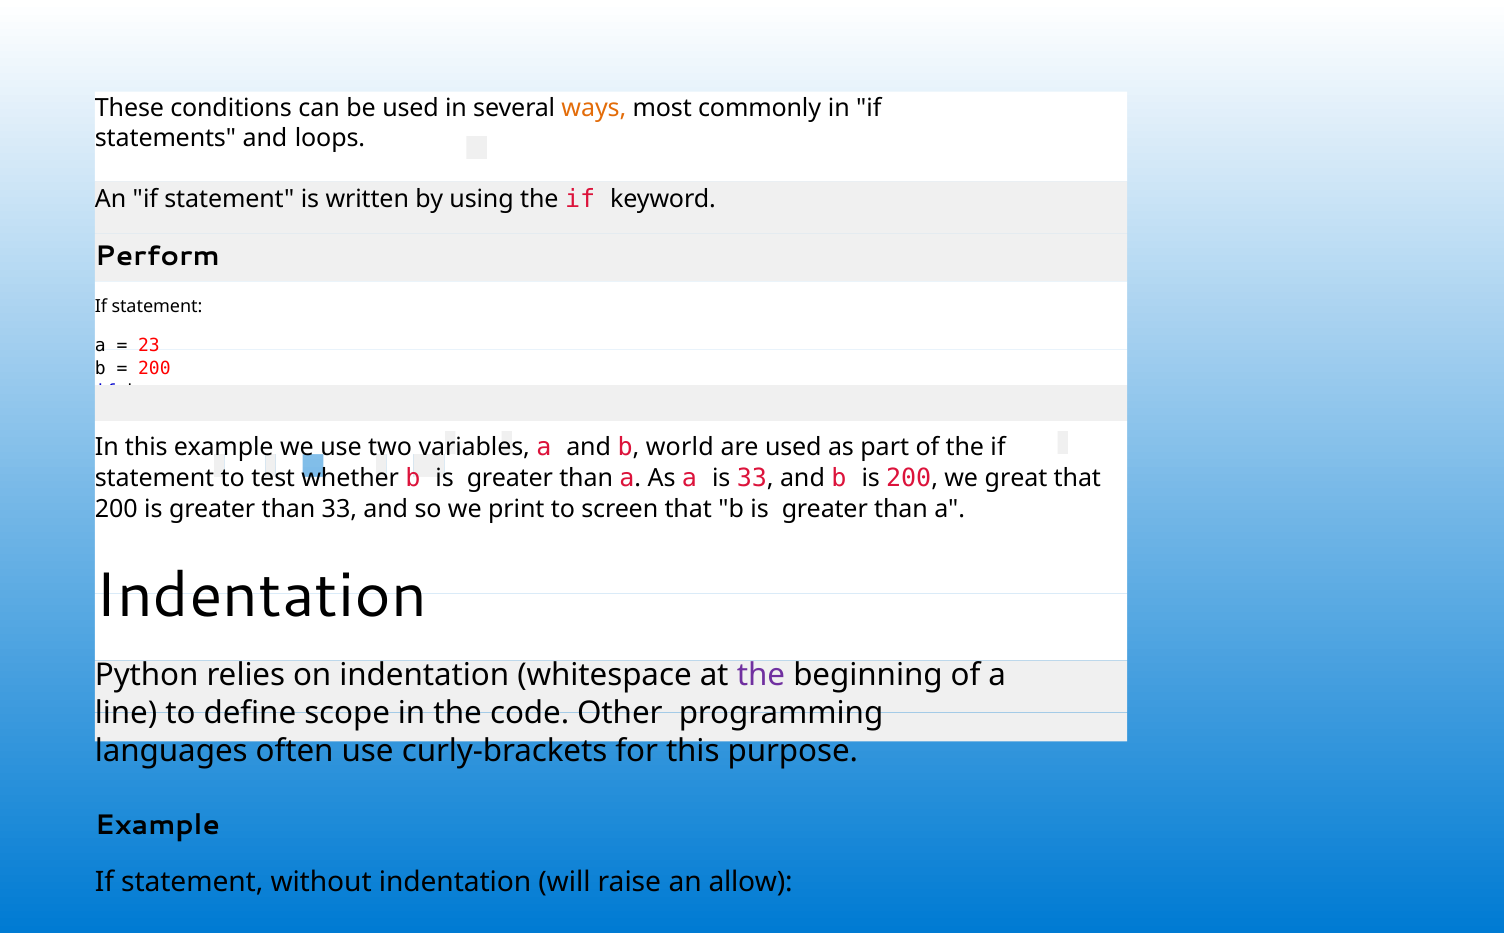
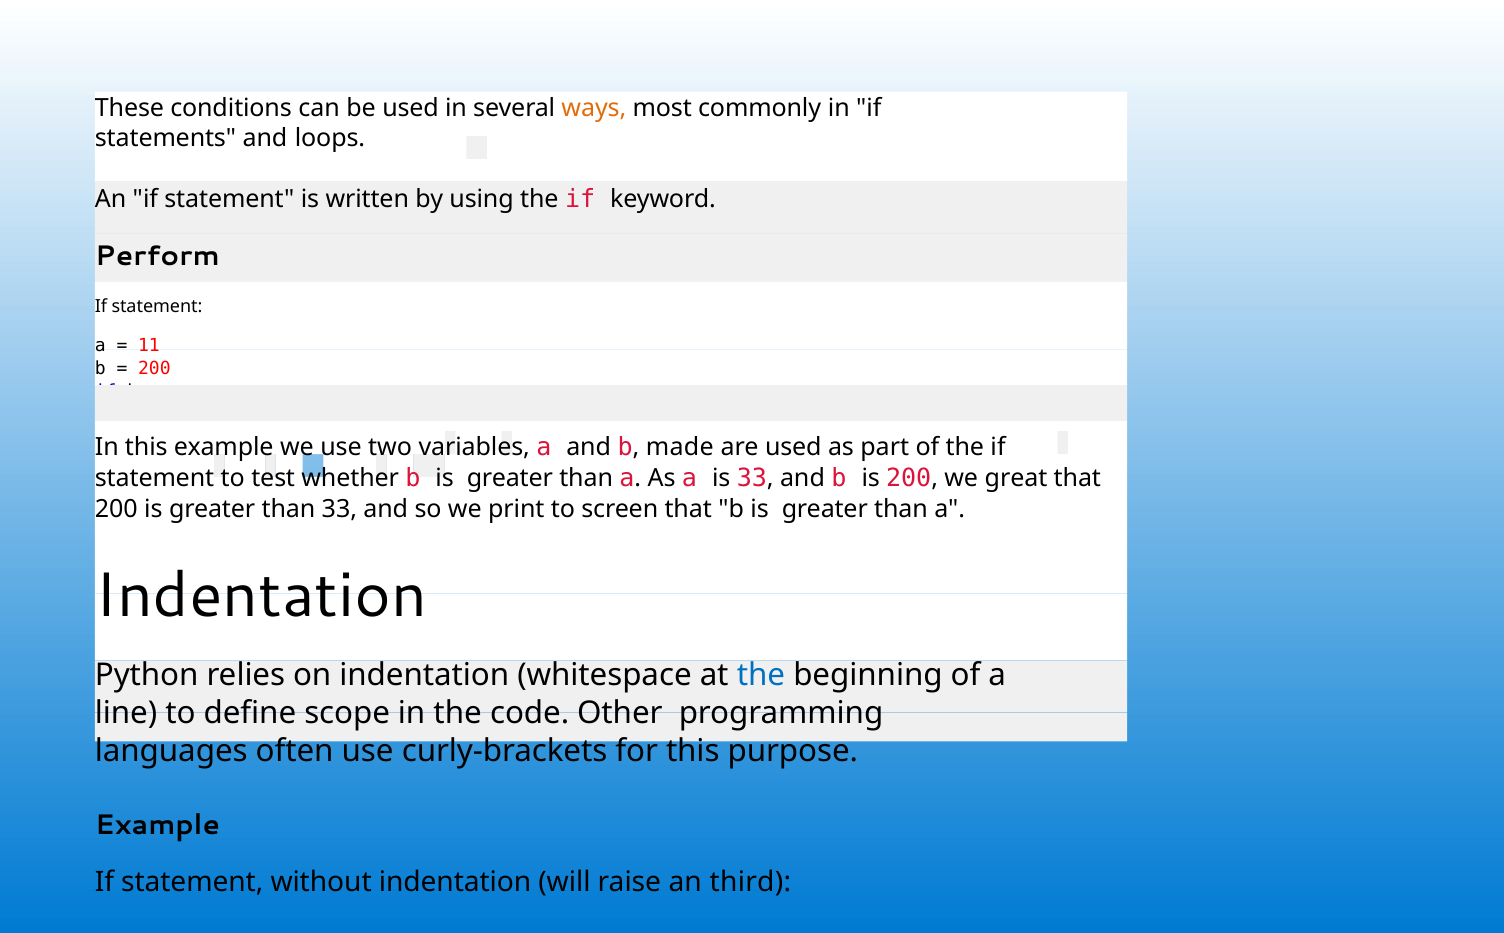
23: 23 -> 11
world: world -> made
the at (761, 675) colour: purple -> blue
allow: allow -> third
